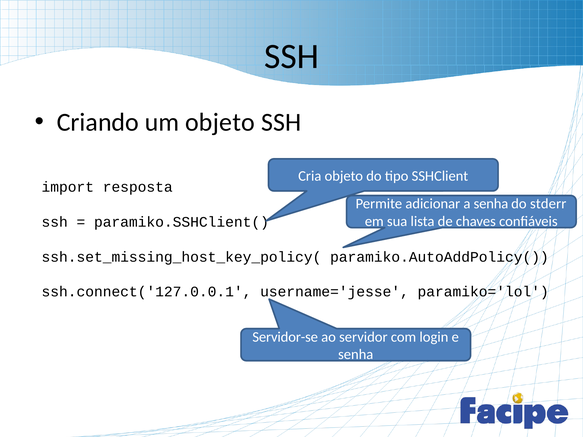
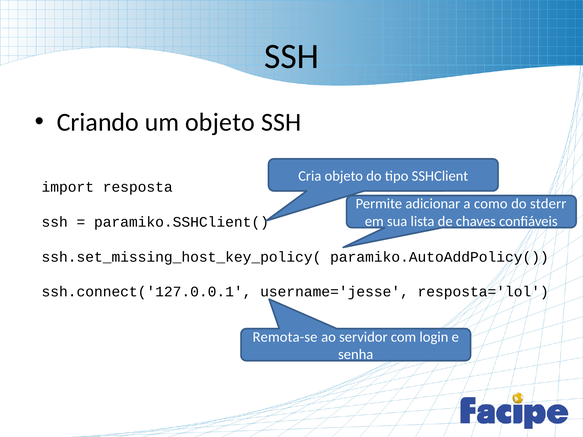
a senha: senha -> como
paramiko='lol: paramiko='lol -> resposta='lol
Servidor-se: Servidor-se -> Remota-se
